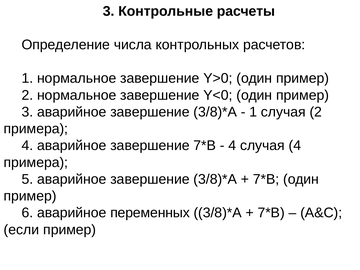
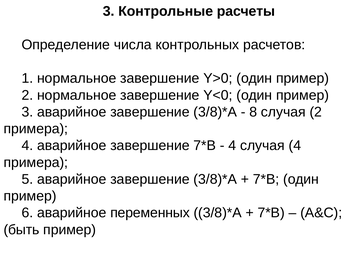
1 at (253, 112): 1 -> 8
если: если -> быть
